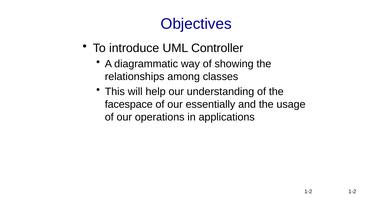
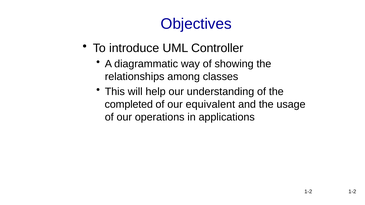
facespace: facespace -> completed
essentially: essentially -> equivalent
